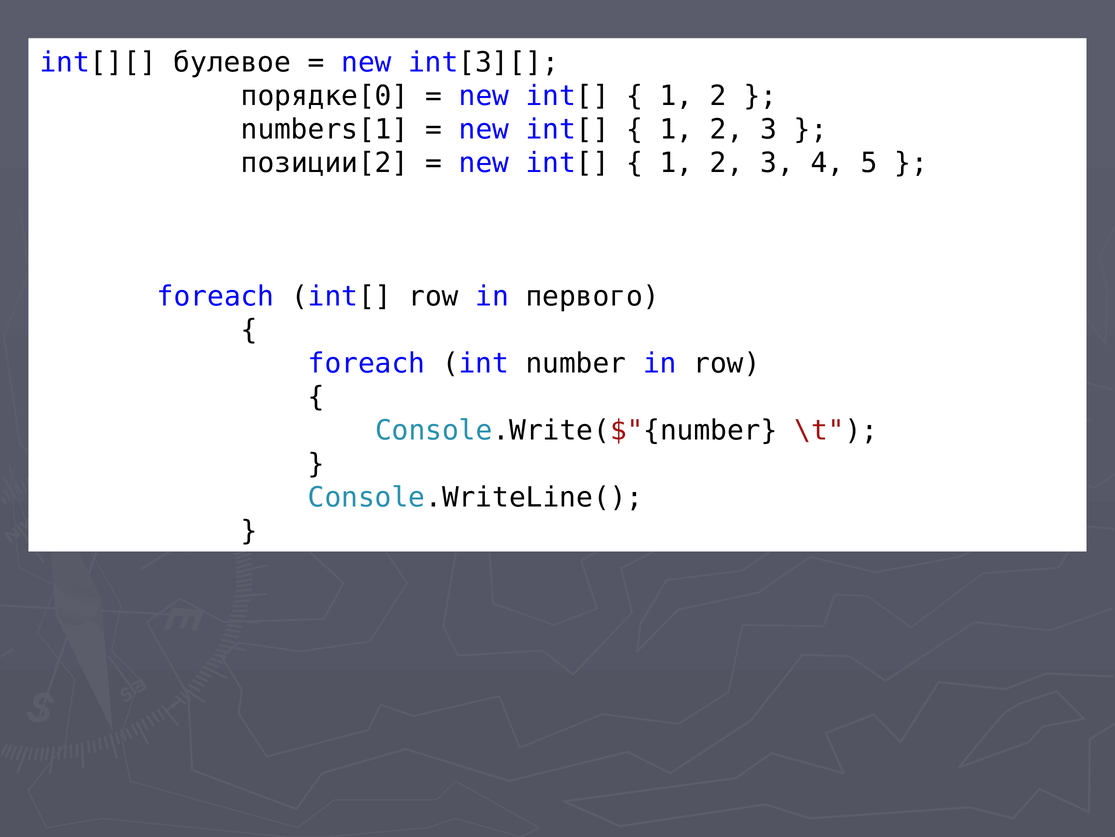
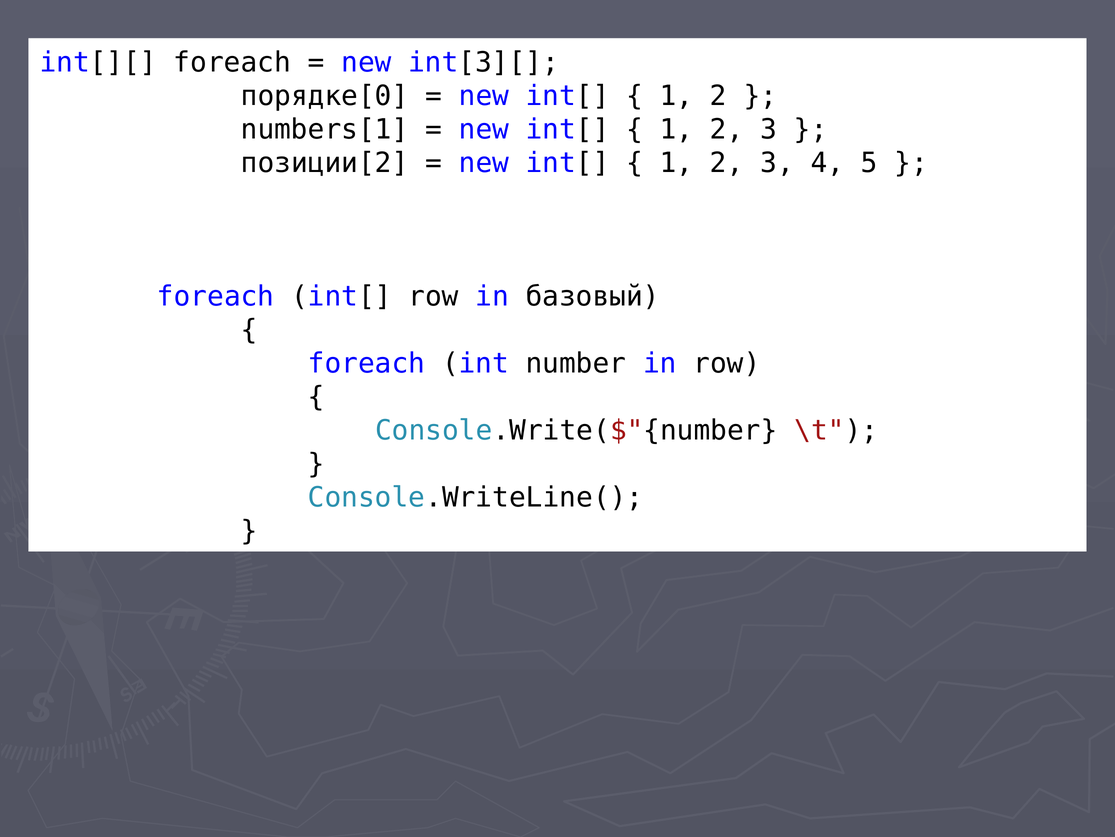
int[][ булевое: булевое -> foreach
первого: первого -> базовый
